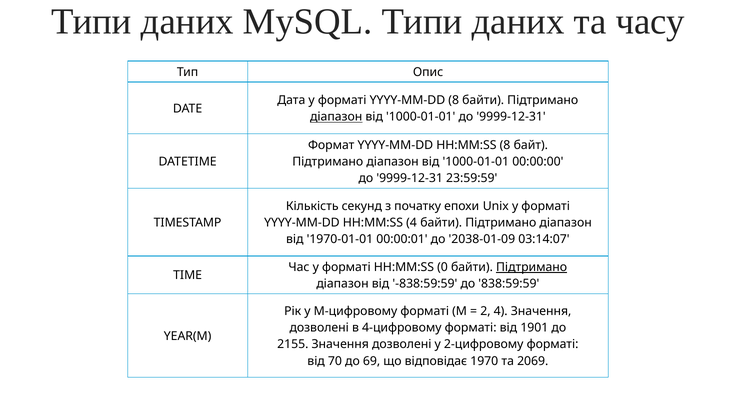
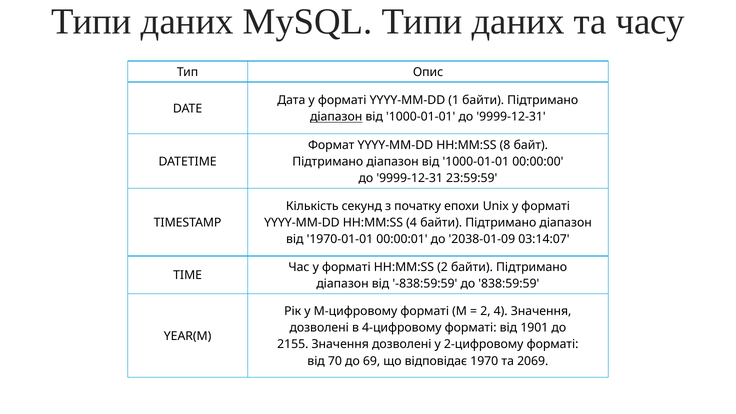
YYYY-MM-DD 8: 8 -> 1
HH:MM:SS 0: 0 -> 2
Підтримано at (532, 267) underline: present -> none
